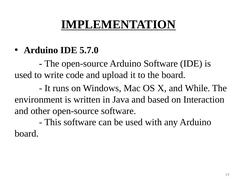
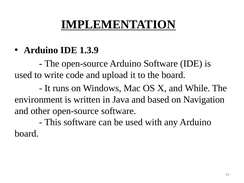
5.7.0: 5.7.0 -> 1.3.9
Interaction: Interaction -> Navigation
